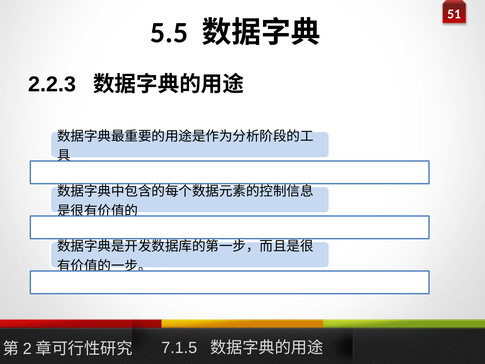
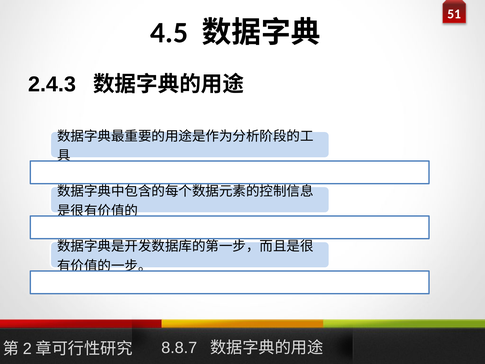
5.5: 5.5 -> 4.5
2.2.3: 2.2.3 -> 2.4.3
7.1.5: 7.1.5 -> 8.8.7
